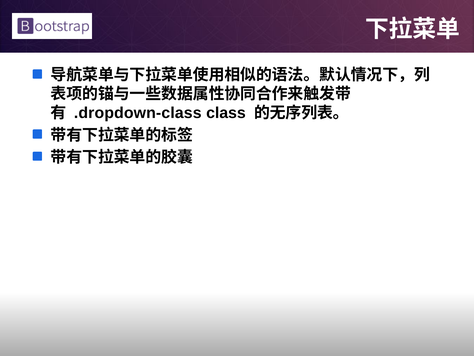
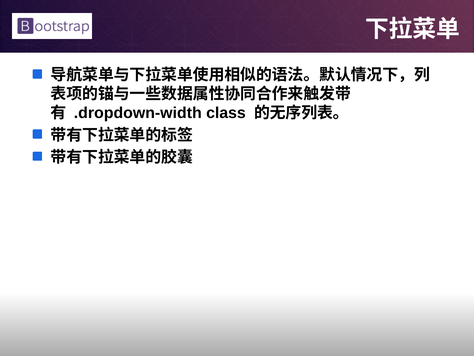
.dropdown-class: .dropdown-class -> .dropdown-width
